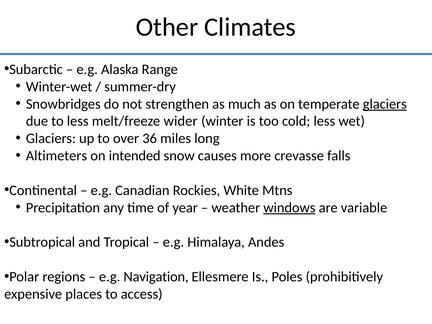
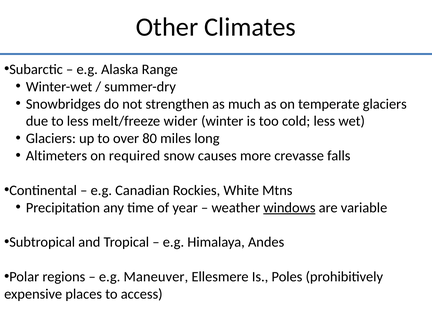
glaciers at (385, 104) underline: present -> none
36: 36 -> 80
intended: intended -> required
Navigation: Navigation -> Maneuver
